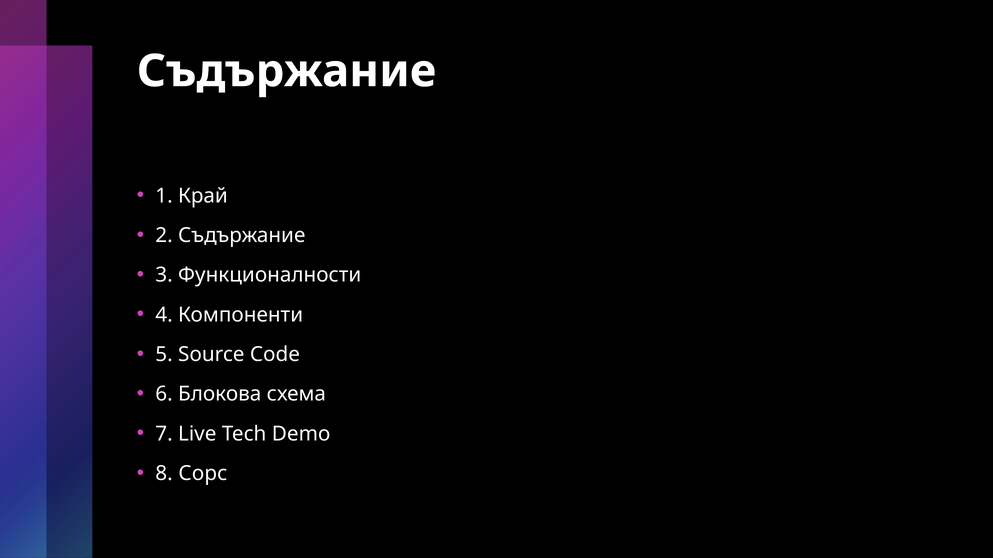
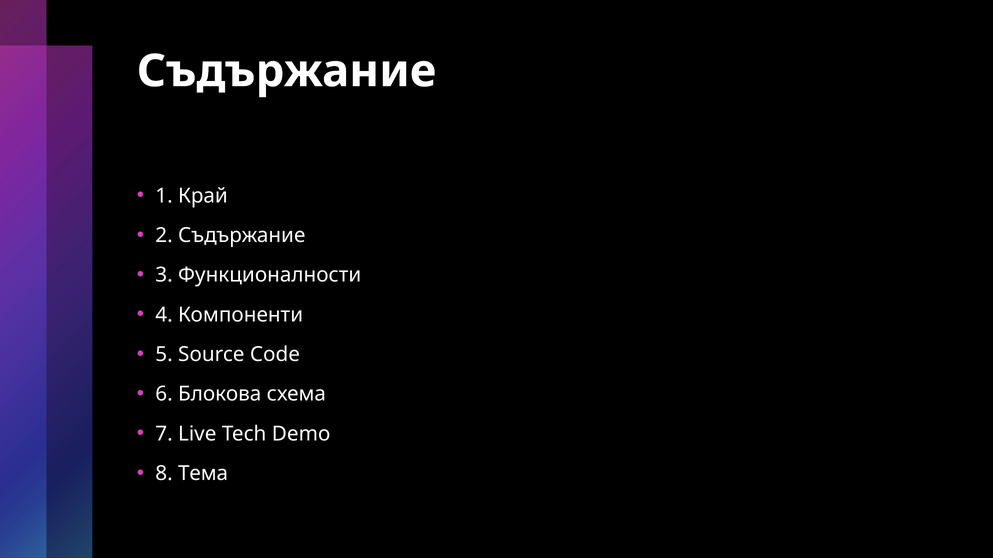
Сорс: Сорс -> Тема
